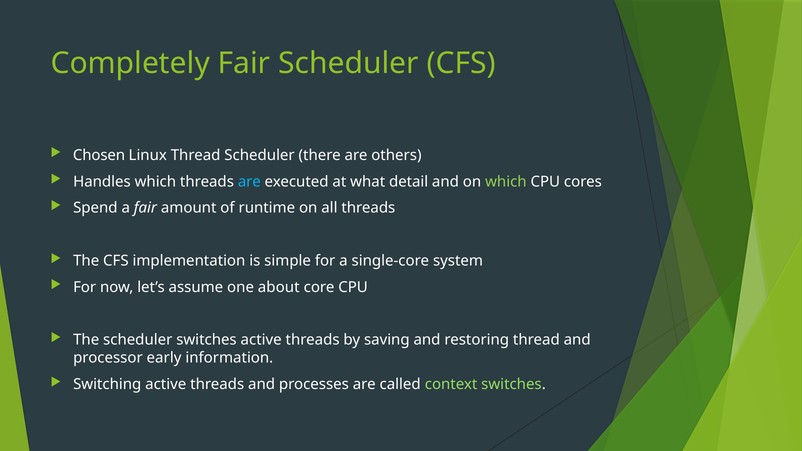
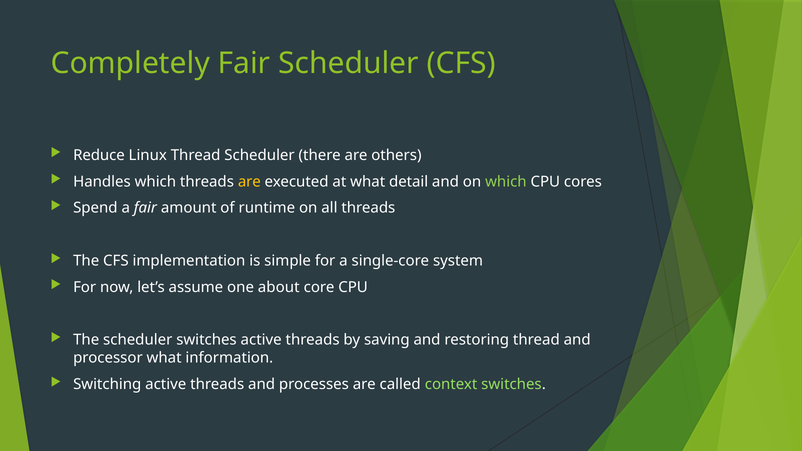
Chosen: Chosen -> Reduce
are at (249, 182) colour: light blue -> yellow
processor early: early -> what
